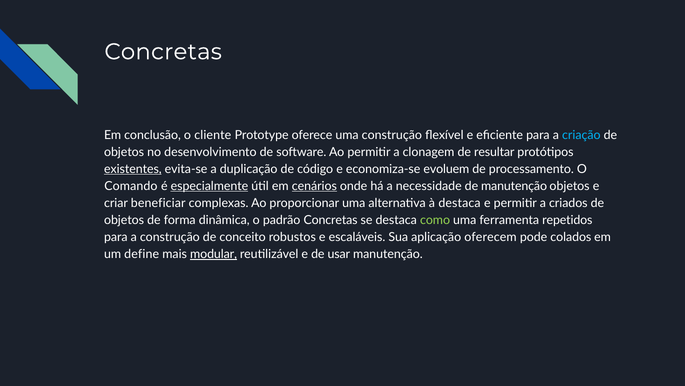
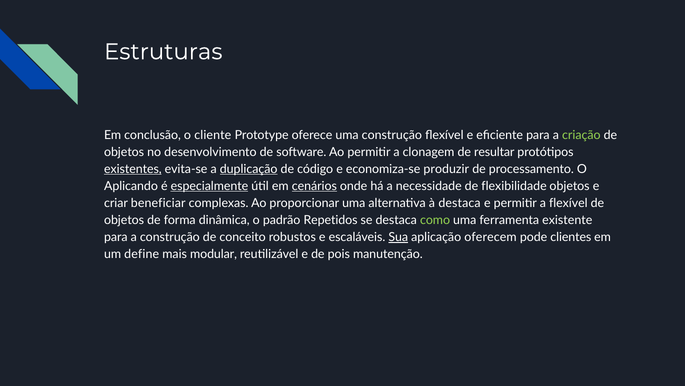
Concretas at (163, 52): Concretas -> Estruturas
criação colour: light blue -> light green
duplicação underline: none -> present
evoluem: evoluem -> produzir
Comando: Comando -> Aplicando
de manutenção: manutenção -> flexibilidade
a criados: criados -> flexível
padrão Concretas: Concretas -> Repetidos
repetidos: repetidos -> existente
Sua underline: none -> present
colados: colados -> clientes
modular underline: present -> none
usar: usar -> pois
